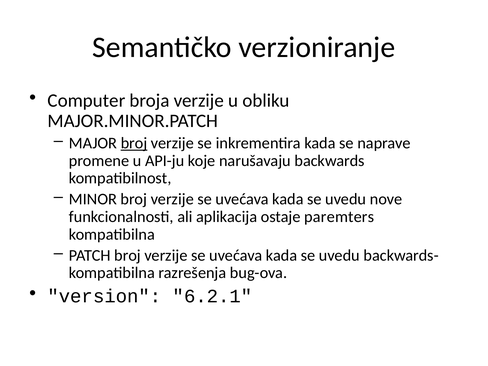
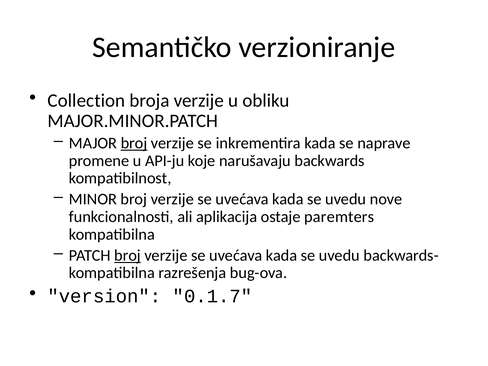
Computer: Computer -> Collection
broj at (128, 255) underline: none -> present
6.2.1: 6.2.1 -> 0.1.7
